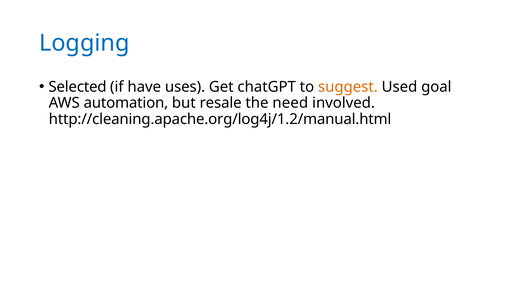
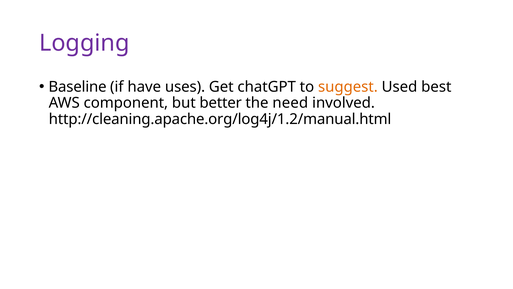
Logging colour: blue -> purple
Selected: Selected -> Baseline
goal: goal -> best
automation: automation -> component
resale: resale -> better
